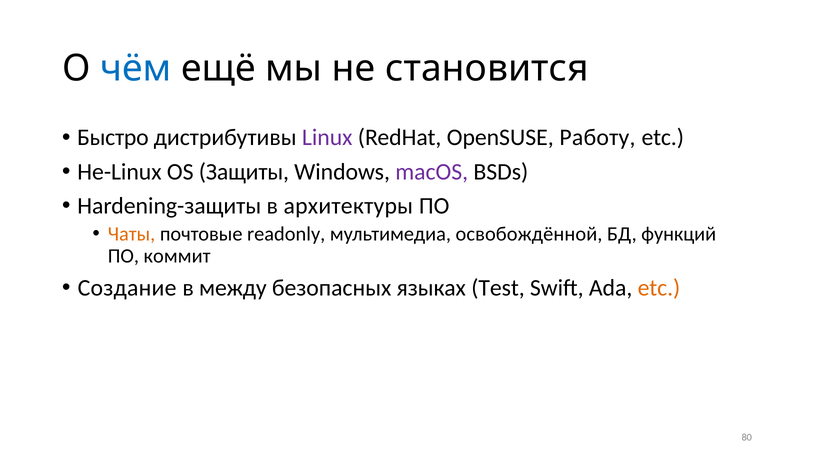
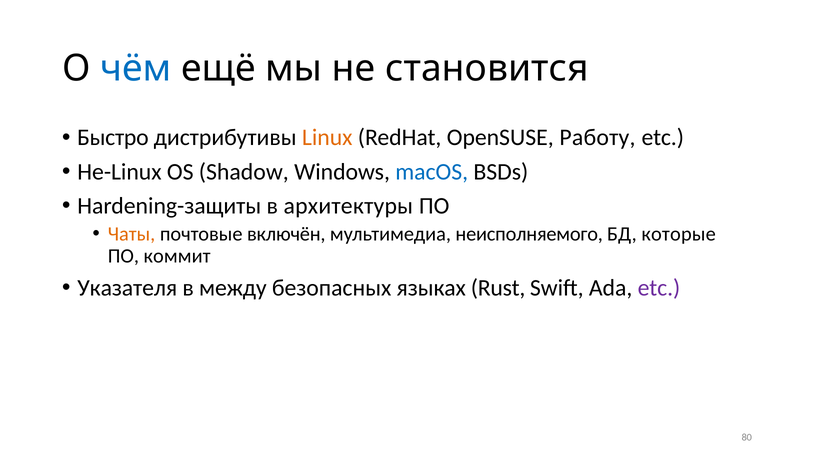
Linux colour: purple -> orange
Защиты: Защиты -> Shadow
macOS colour: purple -> blue
readonly: readonly -> включён
освобождённой: освобождённой -> неисполняемого
функций: функций -> которые
Создание: Создание -> Указателя
Test: Test -> Rust
etc at (659, 288) colour: orange -> purple
